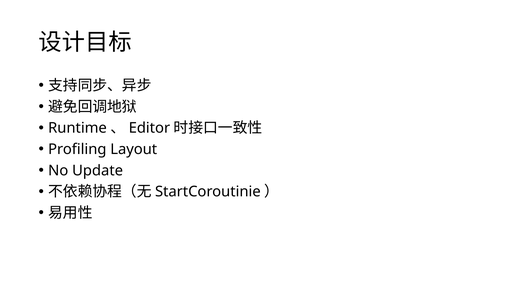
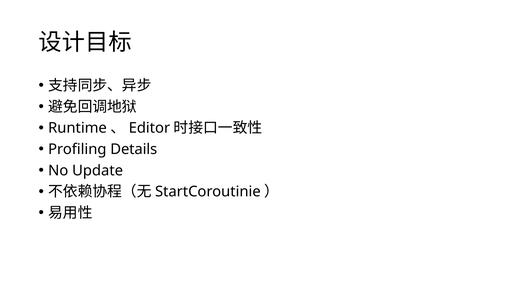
Layout: Layout -> Details
